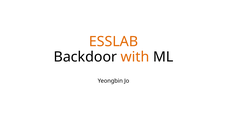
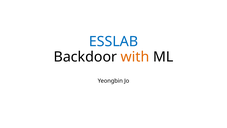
ESSLAB colour: orange -> blue
